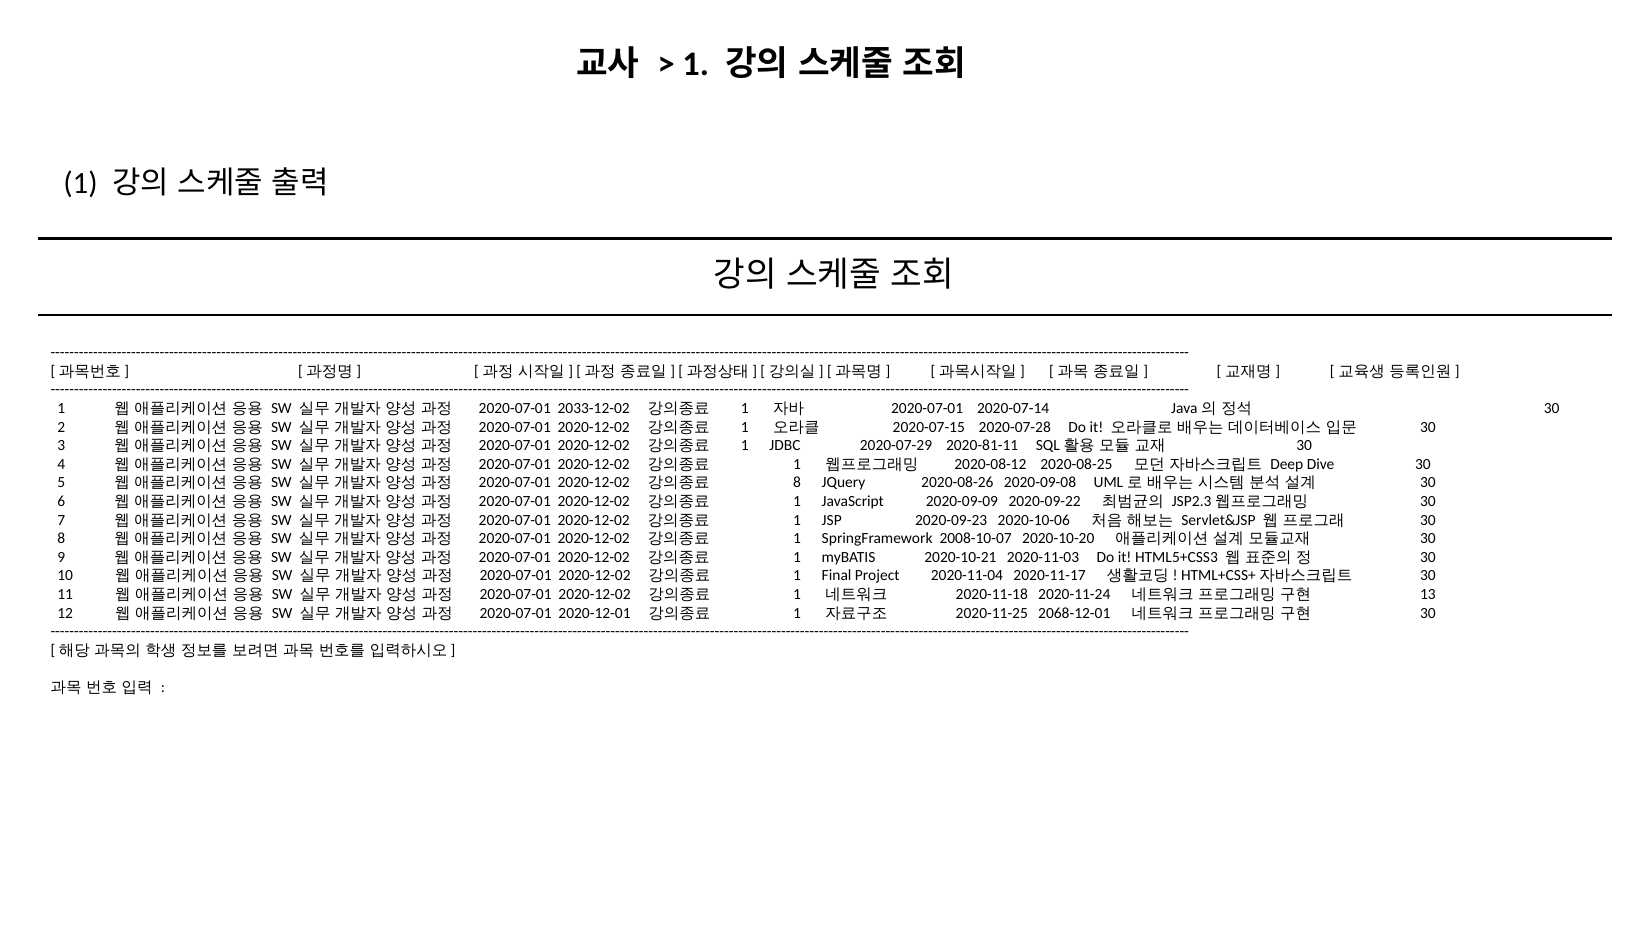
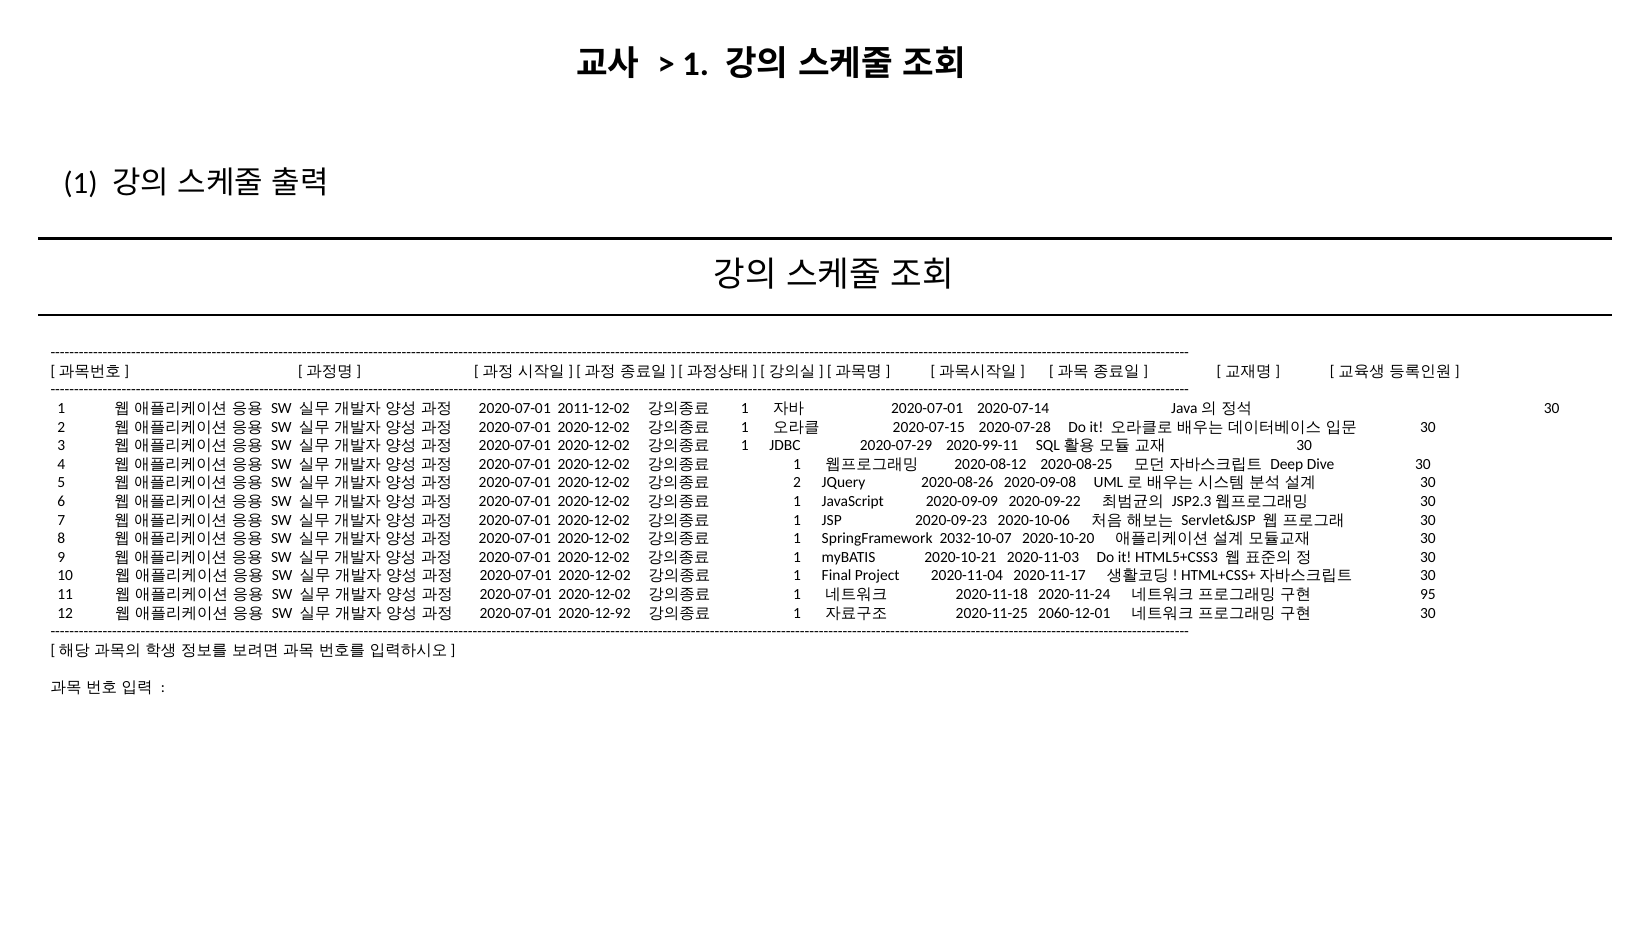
2033-12-02: 2033-12-02 -> 2011-12-02
2020-81-11: 2020-81-11 -> 2020-99-11
8 at (797, 483): 8 -> 2
2008-10-07: 2008-10-07 -> 2032-10-07
13: 13 -> 95
2020-12-01: 2020-12-01 -> 2020-12-92
2068-12-01: 2068-12-01 -> 2060-12-01
